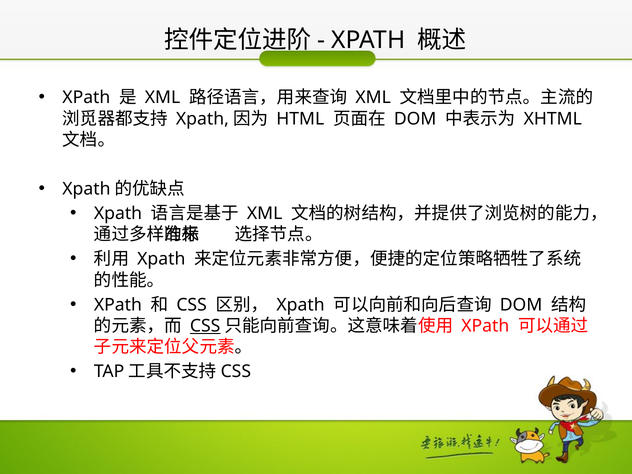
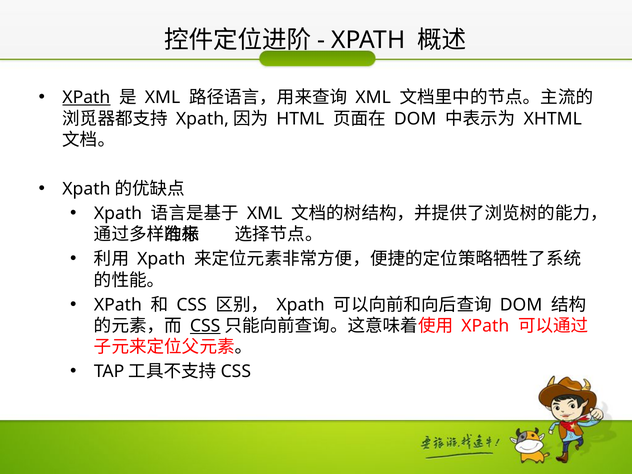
XPath at (86, 98) underline: none -> present
